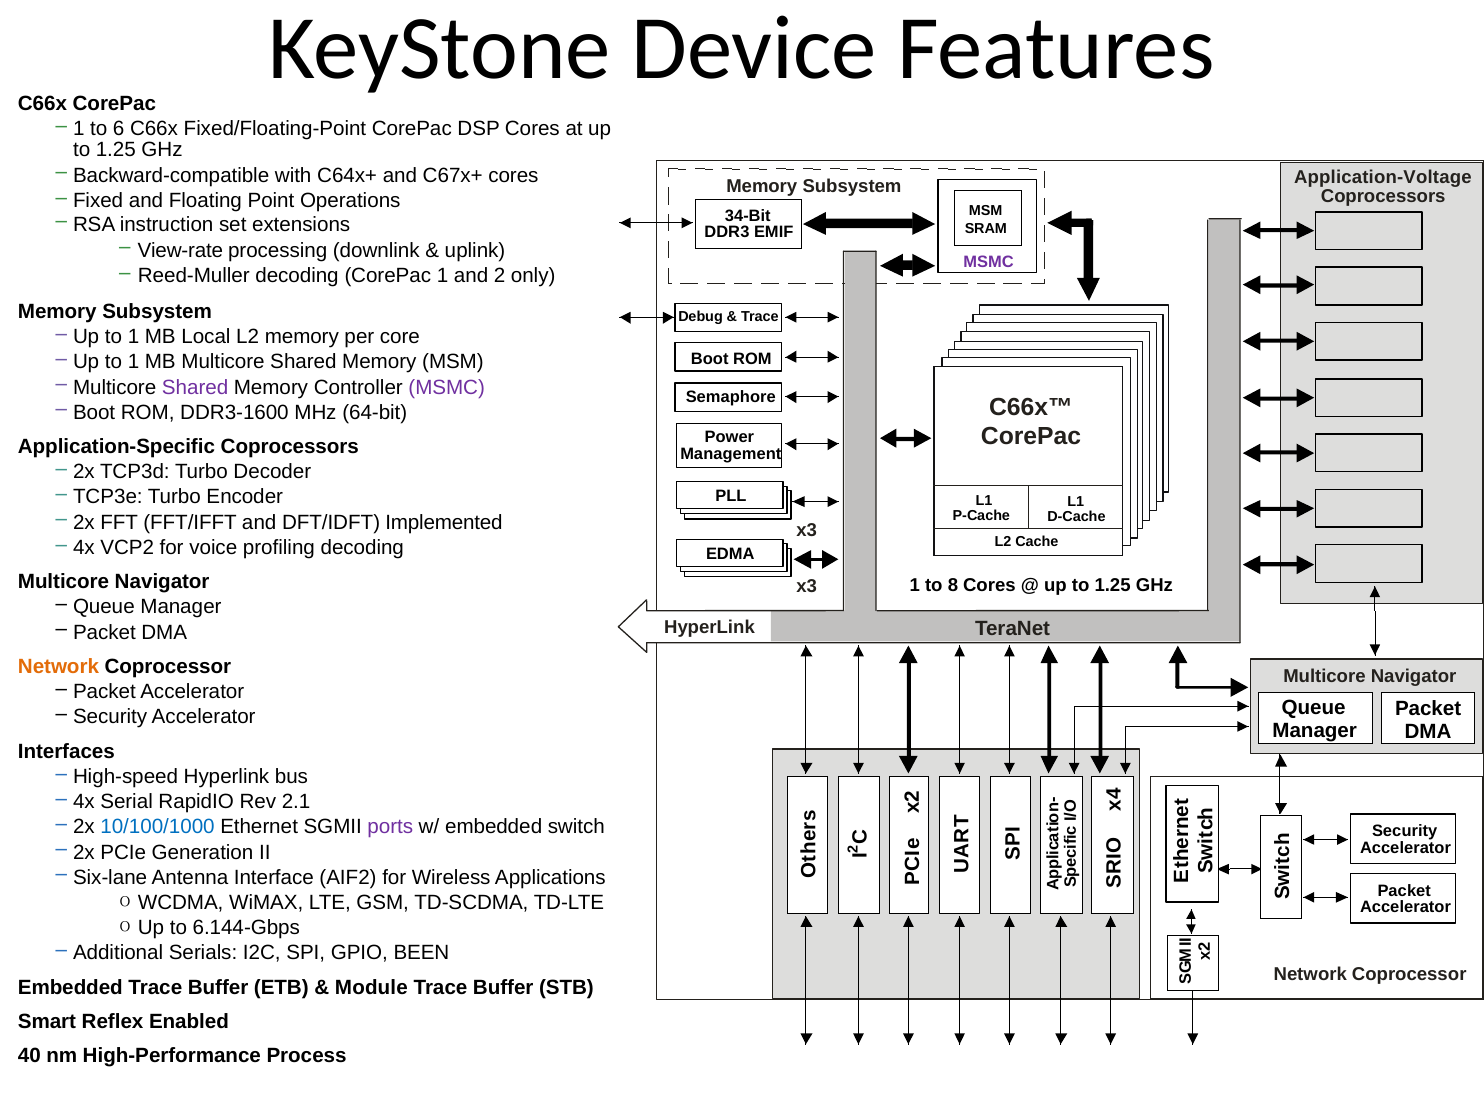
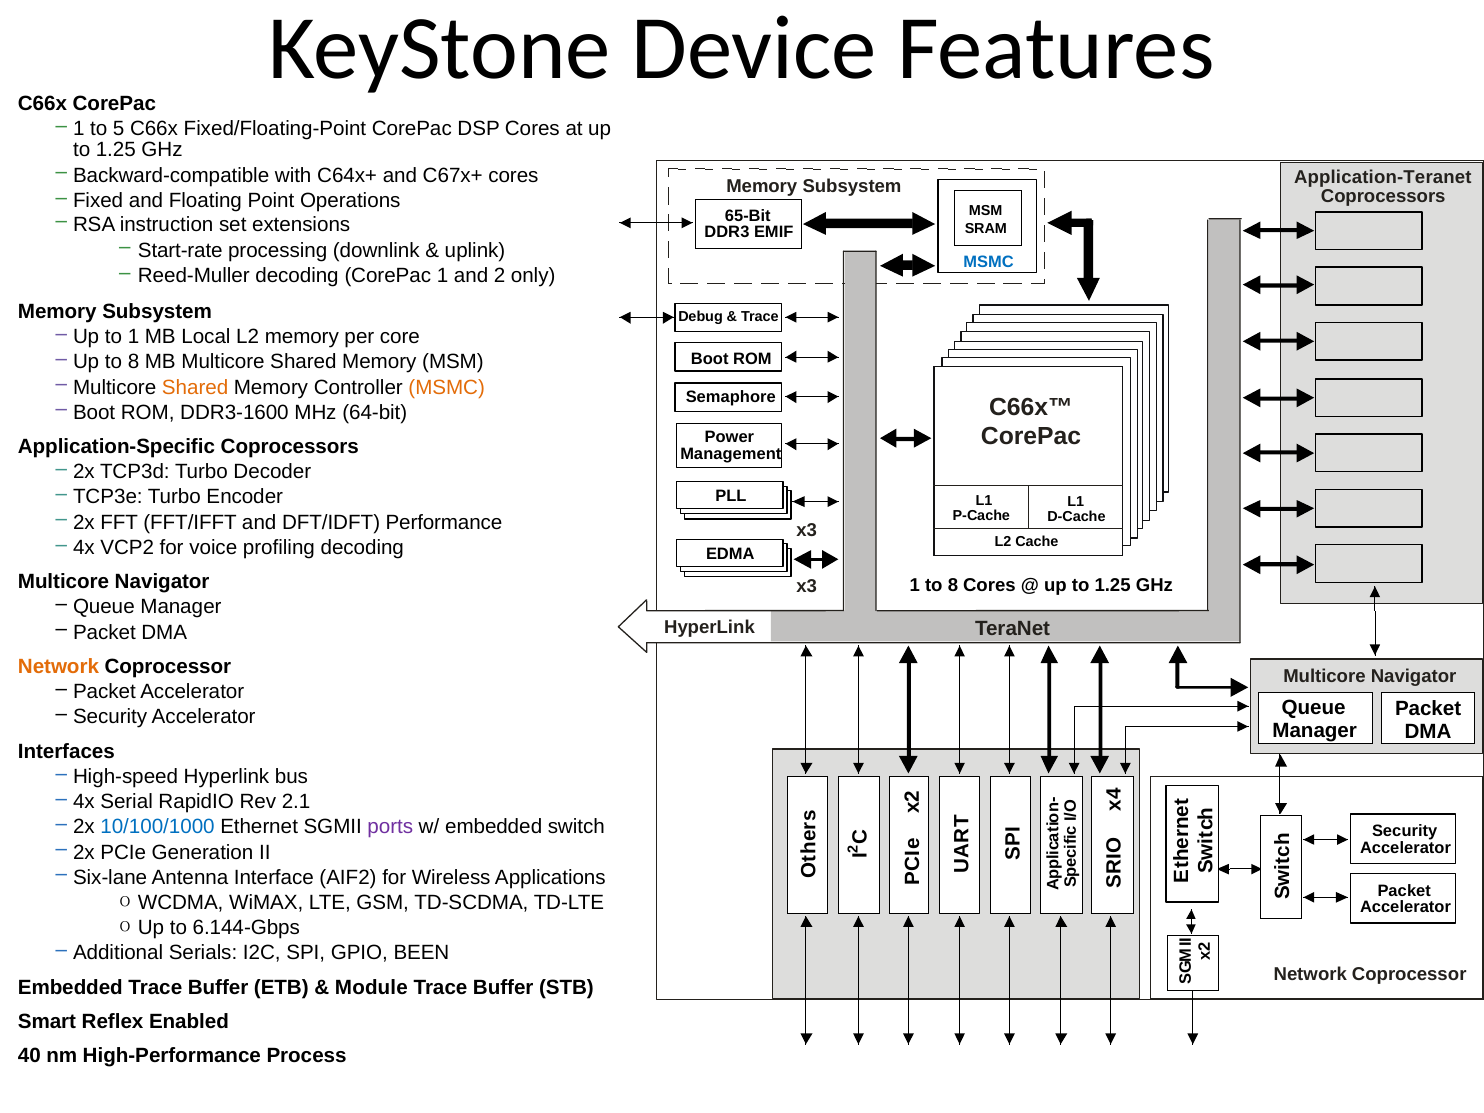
6: 6 -> 5
Application-Voltage: Application-Voltage -> Application-Teranet
34-Bit: 34-Bit -> 65-Bit
View-rate: View-rate -> Start-rate
MSMC at (989, 262) colour: purple -> blue
1 at (134, 362): 1 -> 8
Shared at (195, 387) colour: purple -> orange
MSMC at (447, 387) colour: purple -> orange
Implemented: Implemented -> Performance
